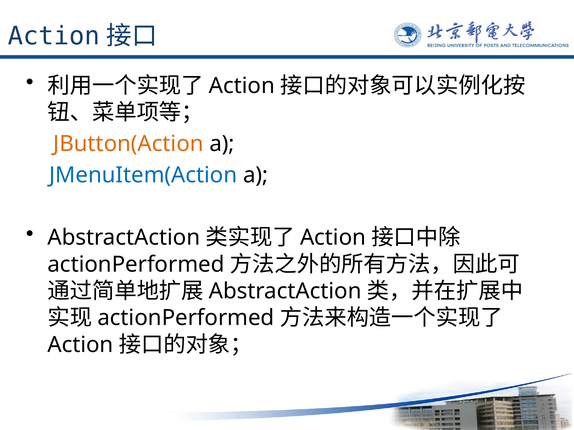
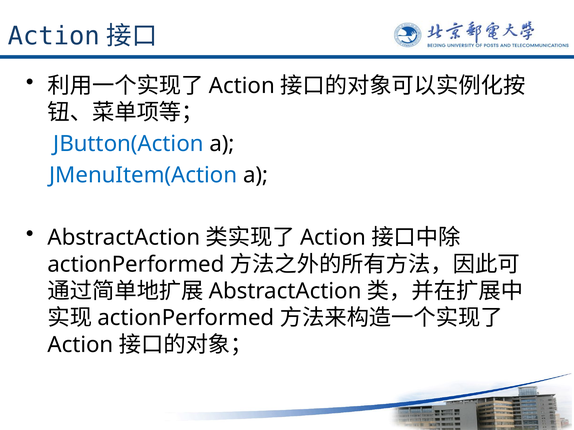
JButton(Action colour: orange -> blue
